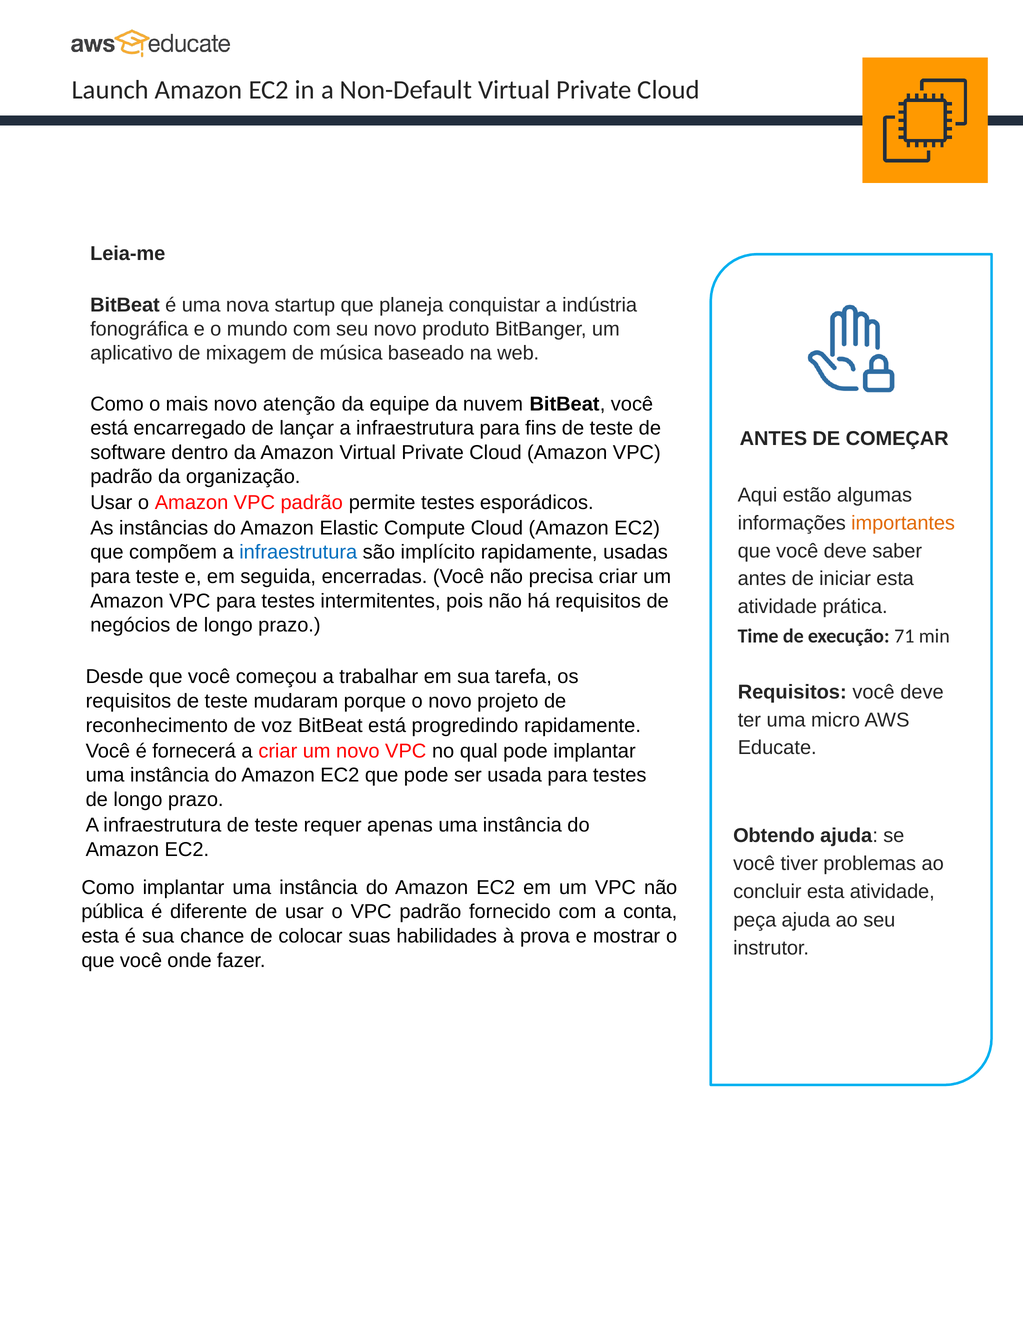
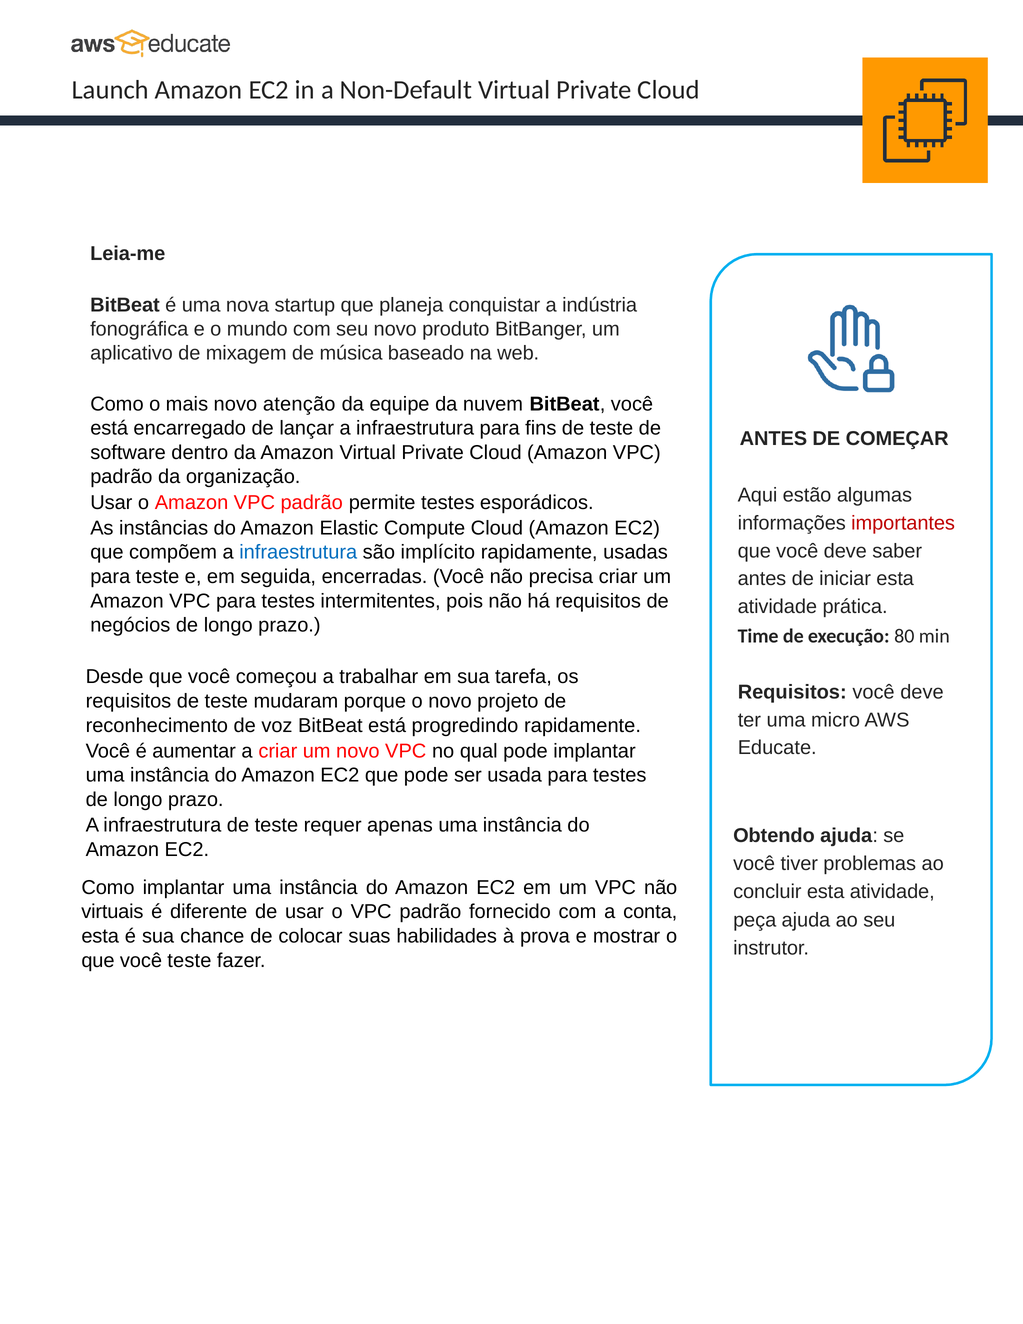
importantes colour: orange -> red
71: 71 -> 80
fornecerá: fornecerá -> aumentar
pública: pública -> virtuais
você onde: onde -> teste
